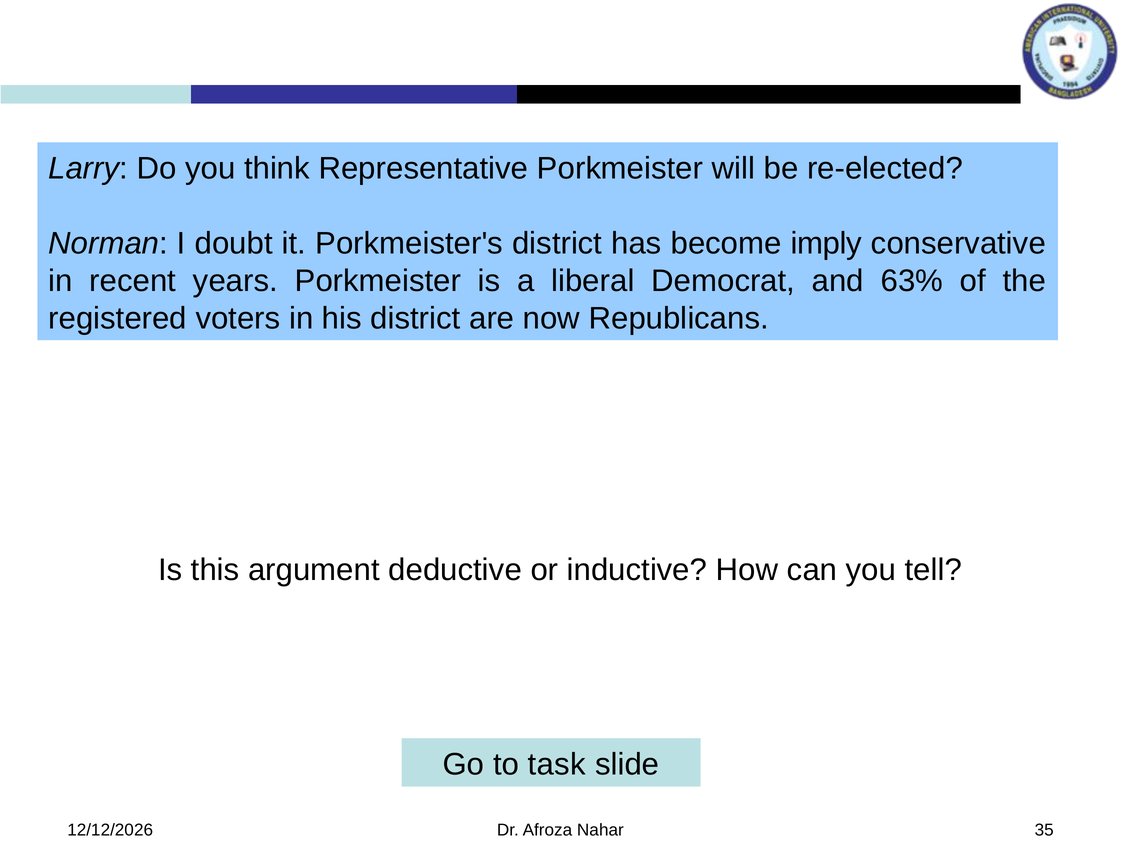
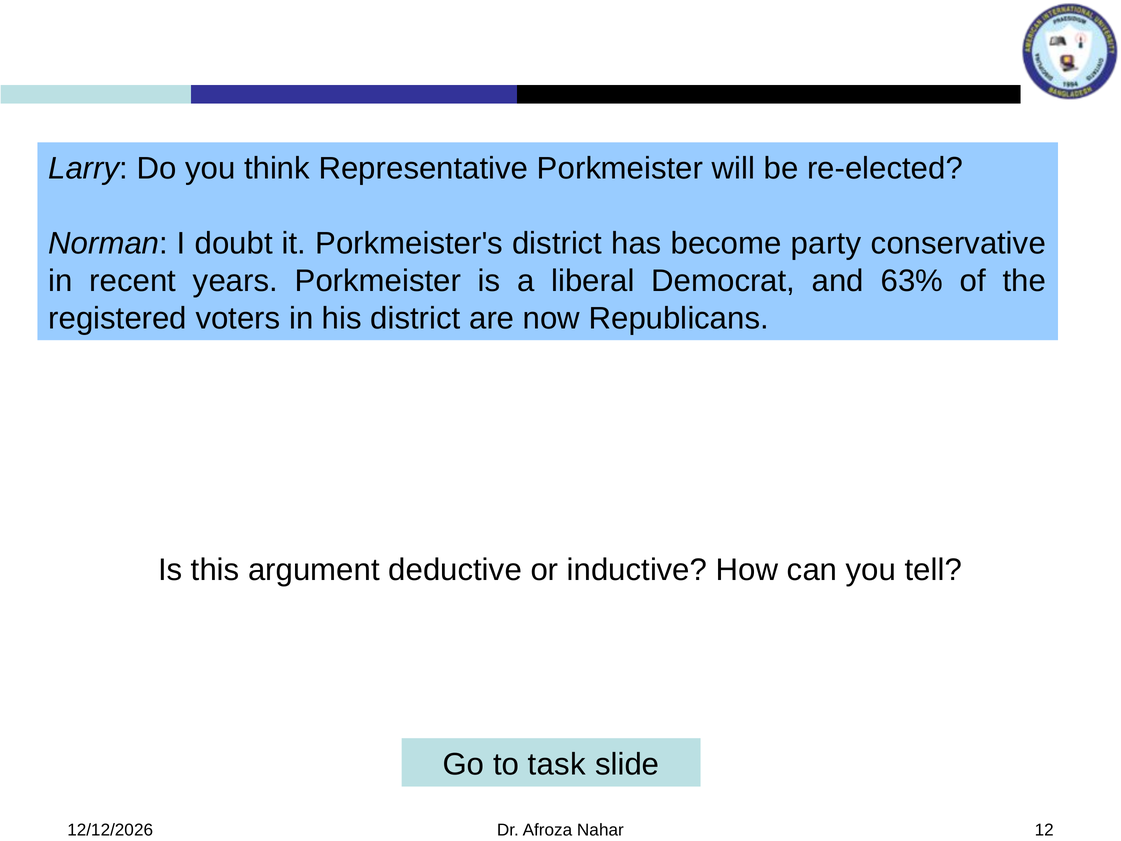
imply: imply -> party
35: 35 -> 12
